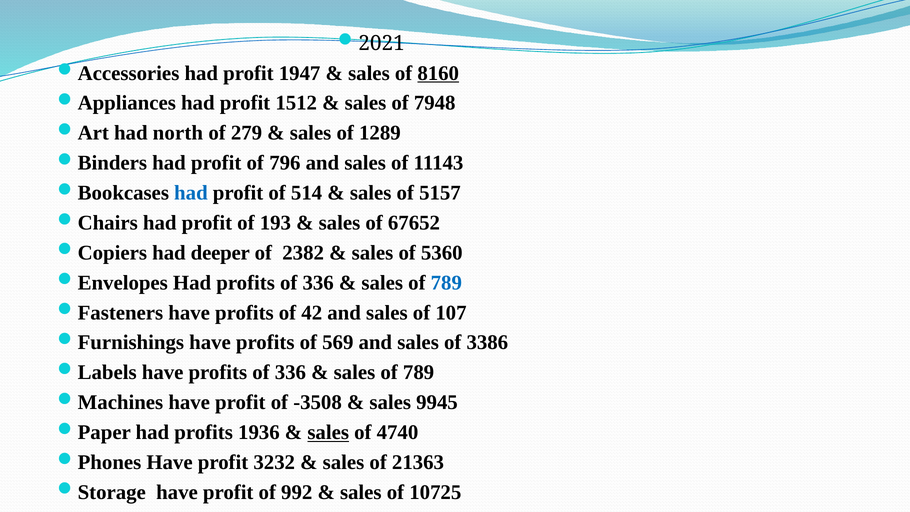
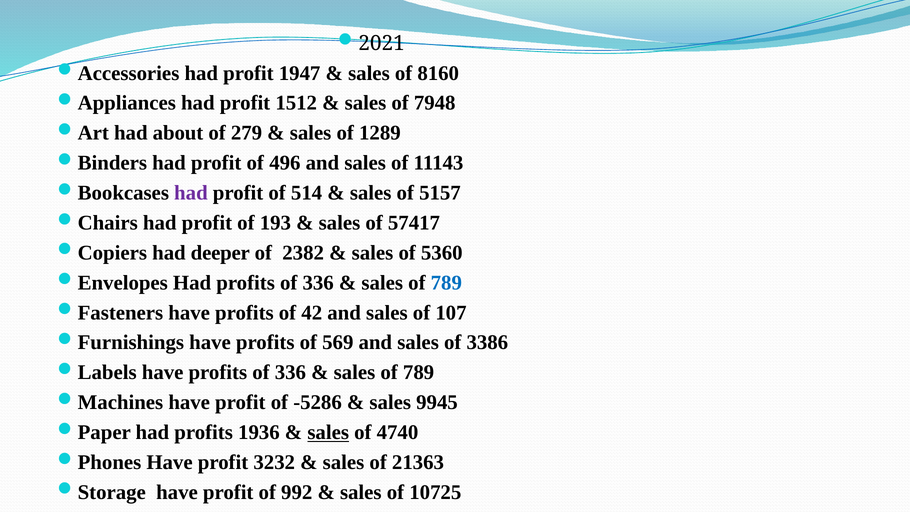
8160 underline: present -> none
north: north -> about
796: 796 -> 496
had at (191, 193) colour: blue -> purple
67652: 67652 -> 57417
-3508: -3508 -> -5286
